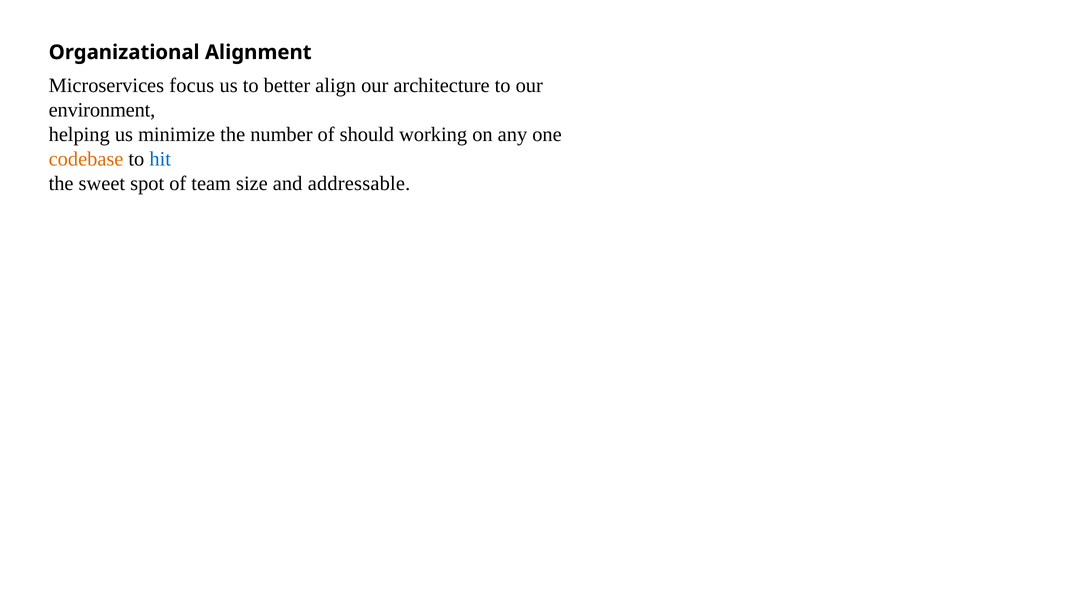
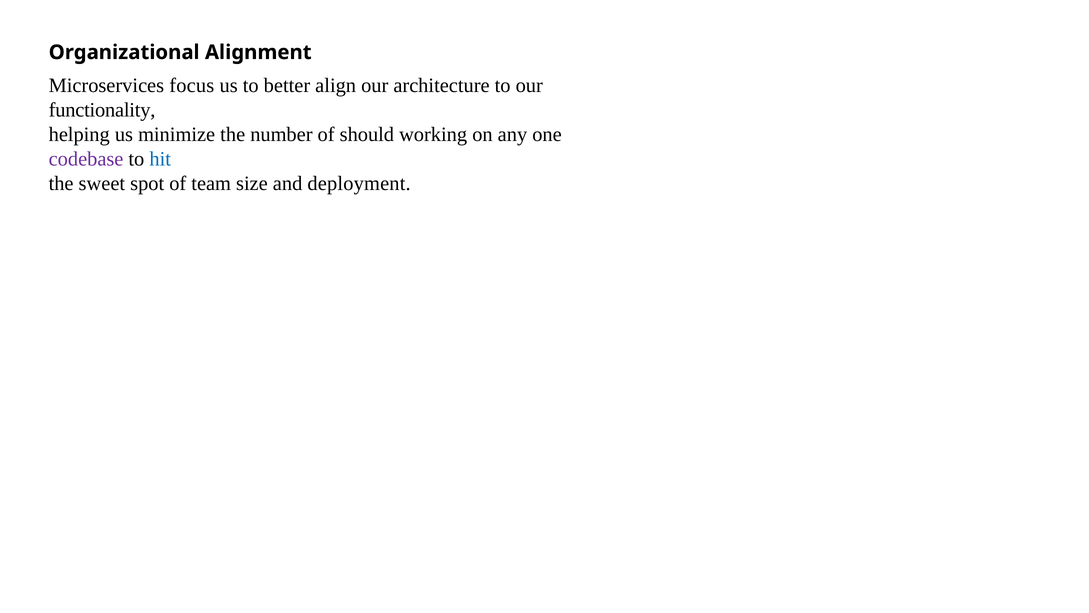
environment: environment -> functionality
codebase colour: orange -> purple
addressable: addressable -> deployment
